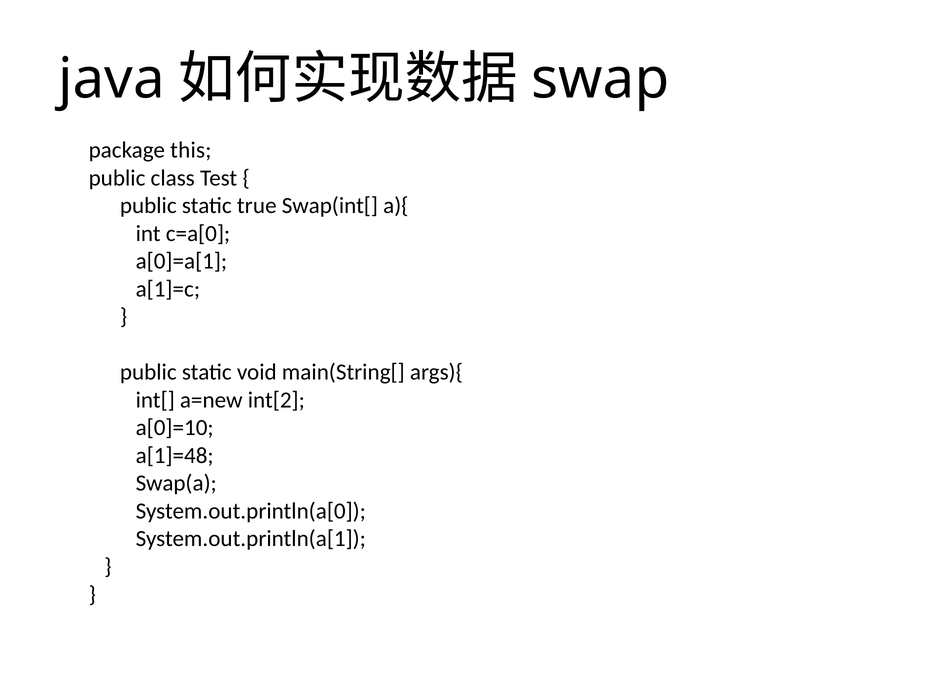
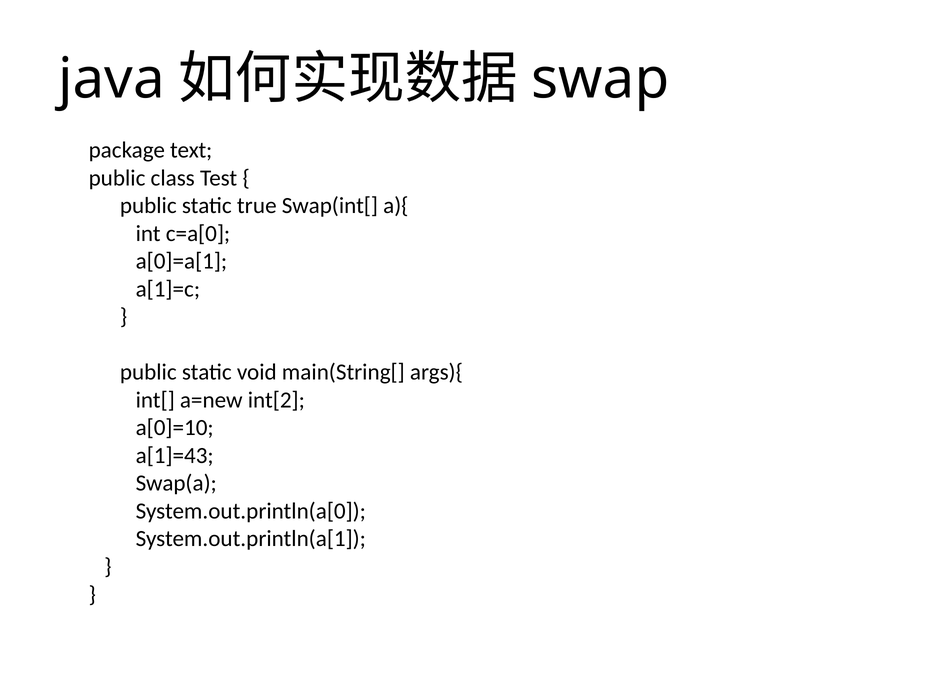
this: this -> text
a[1]=48: a[1]=48 -> a[1]=43
